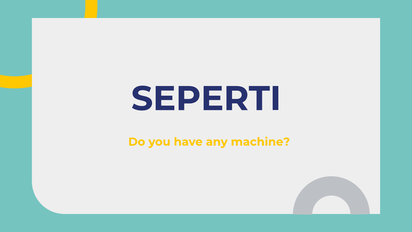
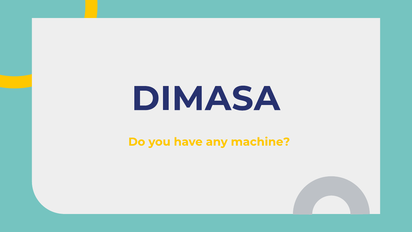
SEPERTI: SEPERTI -> DIMASA
